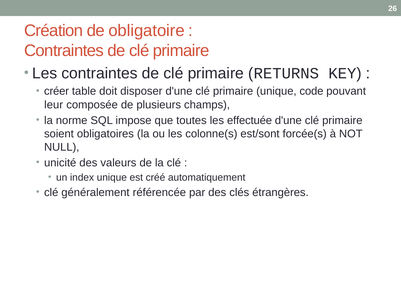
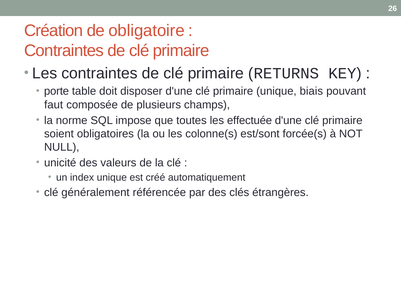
créer: créer -> porte
code: code -> biais
leur: leur -> faut
